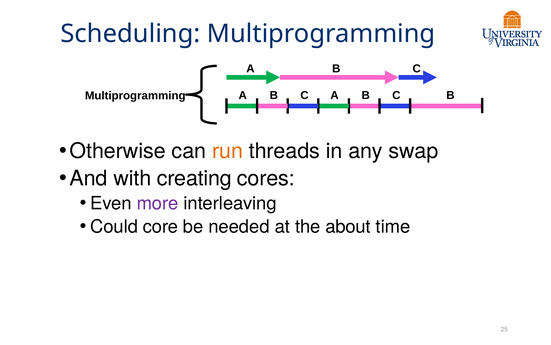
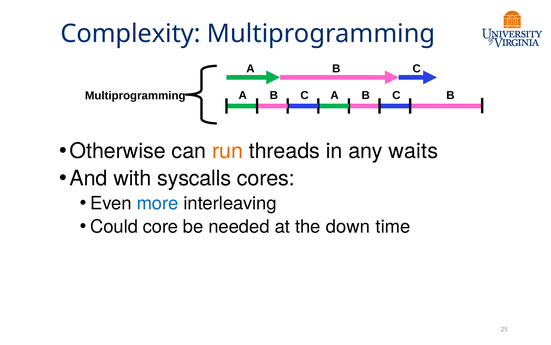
Scheduling: Scheduling -> Complexity
swap: swap -> waits
creating: creating -> syscalls
more colour: purple -> blue
about: about -> down
